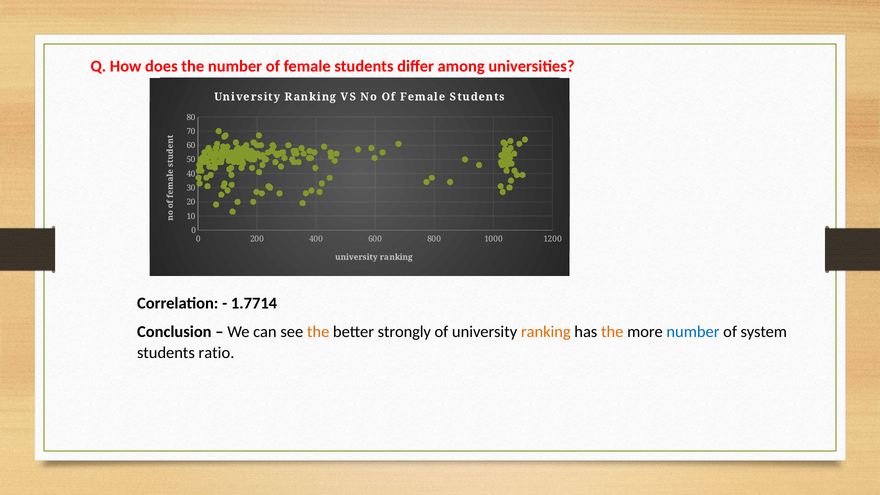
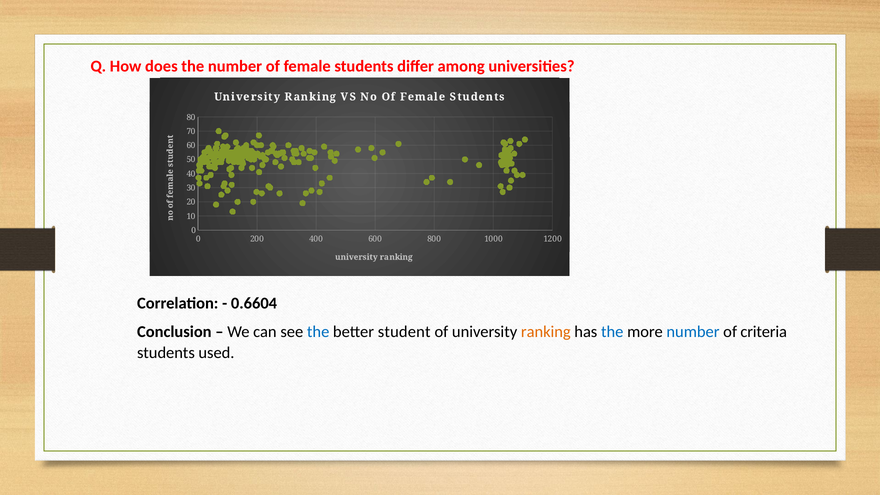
1.7714: 1.7714 -> 0.6604
the at (318, 332) colour: orange -> blue
strongly: strongly -> student
the at (612, 332) colour: orange -> blue
system: system -> criteria
ratio: ratio -> used
